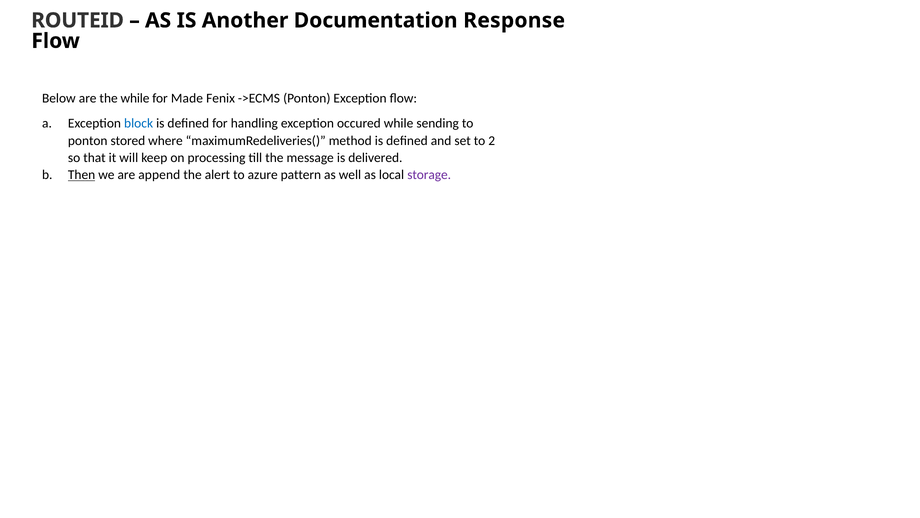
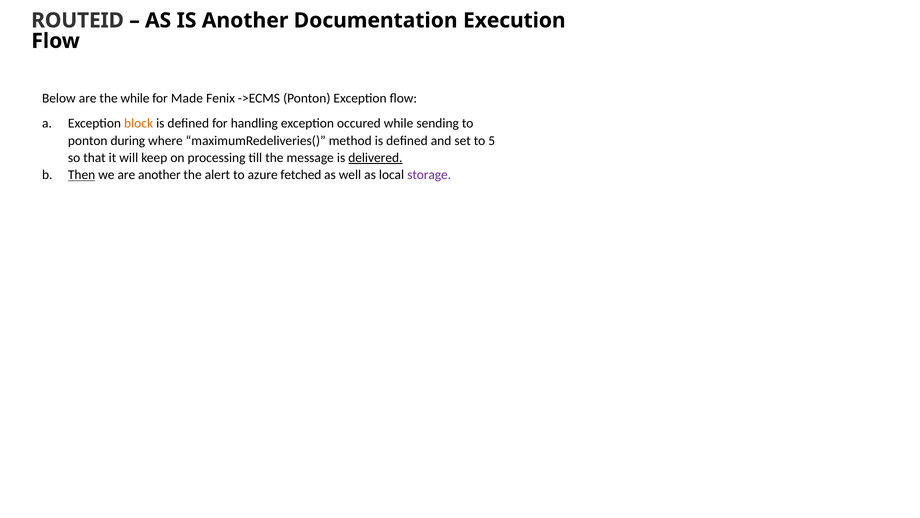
Response: Response -> Execution
block colour: blue -> orange
stored: stored -> during
2: 2 -> 5
delivered underline: none -> present
are append: append -> another
pattern: pattern -> fetched
